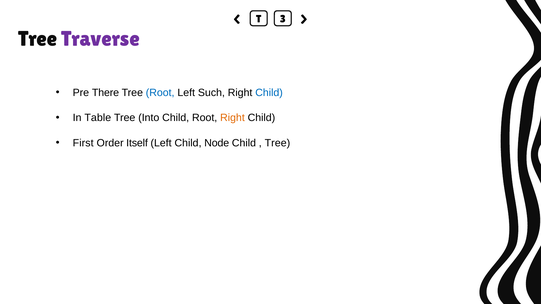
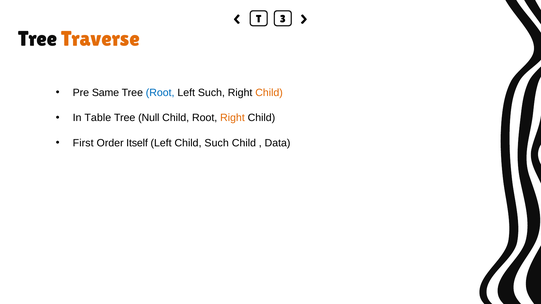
Traverse colour: purple -> orange
There: There -> Same
Child at (269, 93) colour: blue -> orange
Into: Into -> Null
Child Node: Node -> Such
Tree at (277, 143): Tree -> Data
